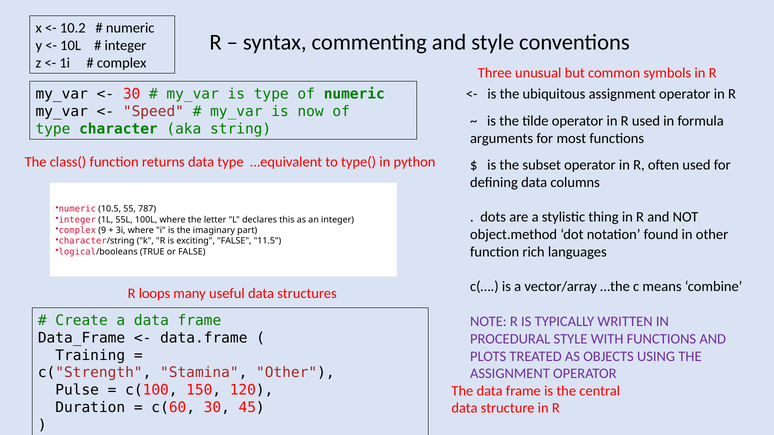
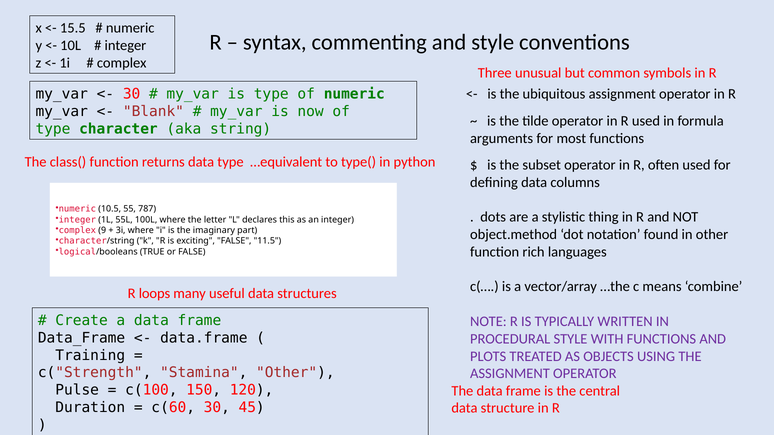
10.2: 10.2 -> 15.5
Speed: Speed -> Blank
